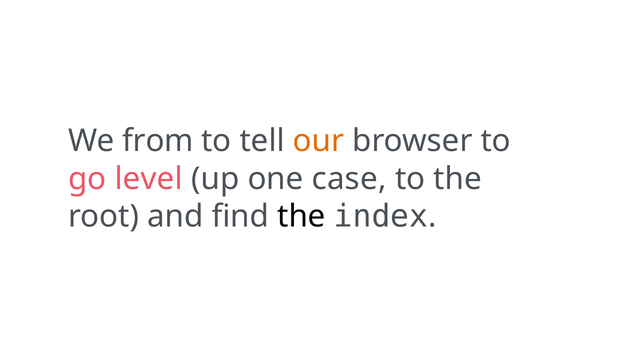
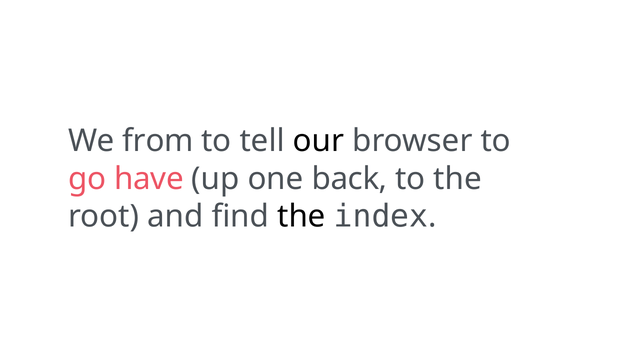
our colour: orange -> black
level: level -> have
case: case -> back
